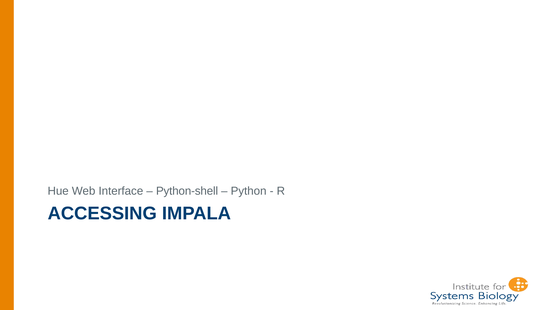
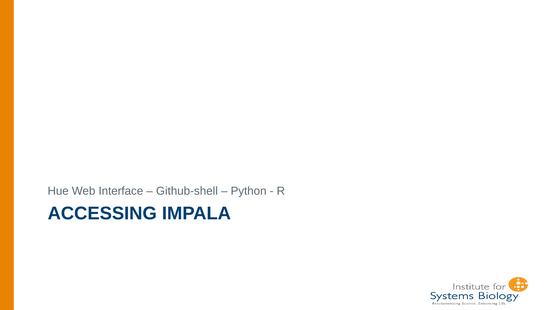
Python-shell: Python-shell -> Github-shell
